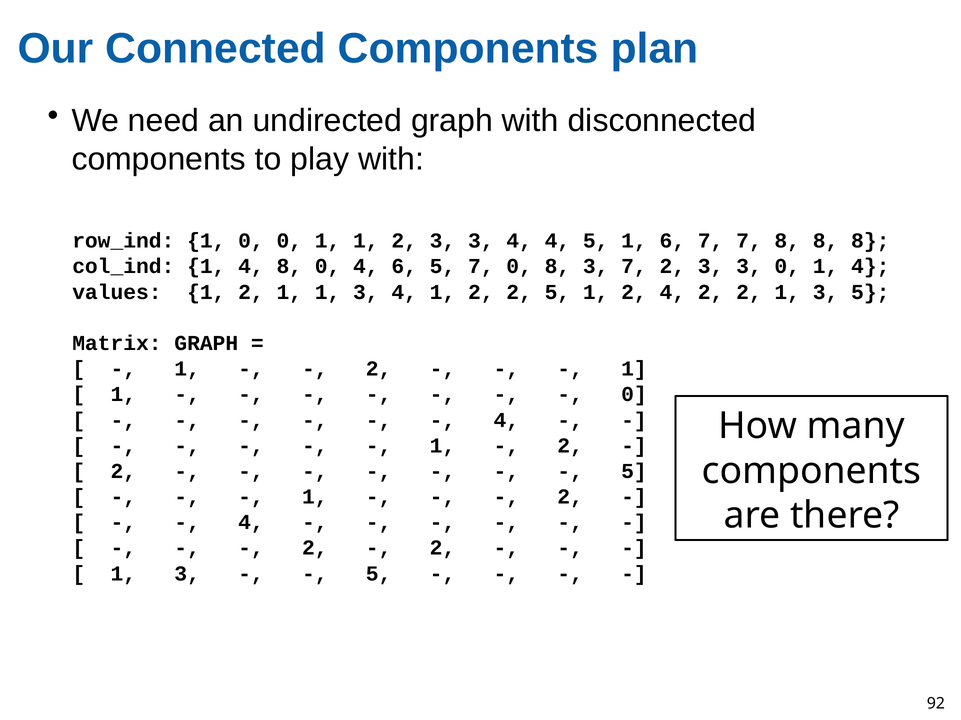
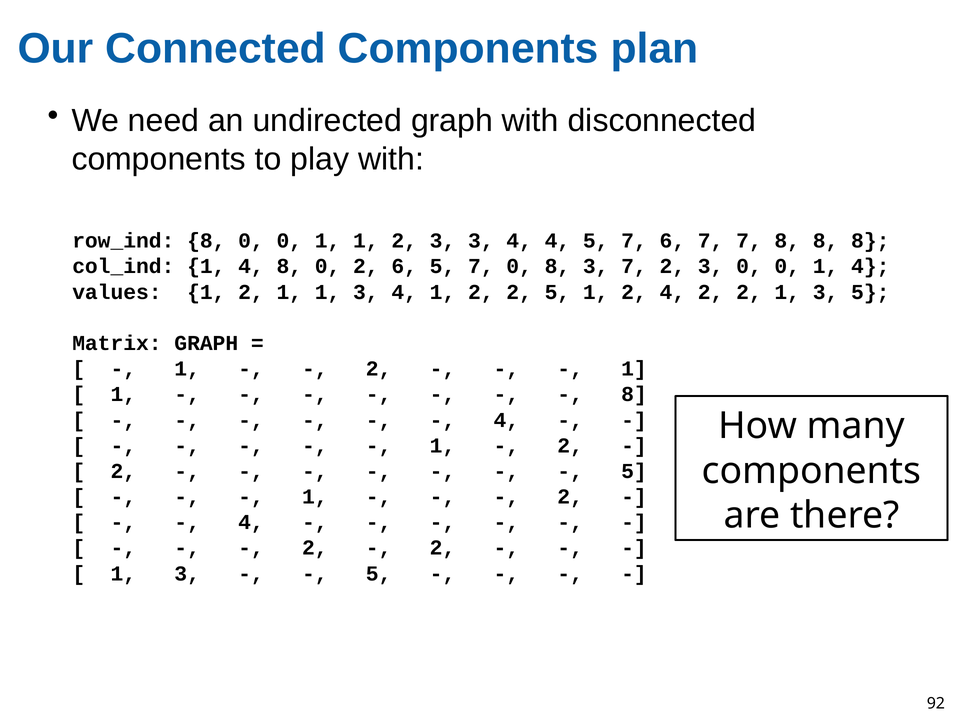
row_ind 1: 1 -> 8
4 5 1: 1 -> 7
0 4: 4 -> 2
7 2 3 3: 3 -> 0
0 at (634, 395): 0 -> 8
